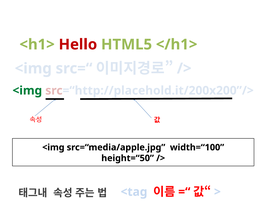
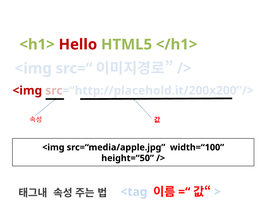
<img at (27, 90) colour: green -> red
